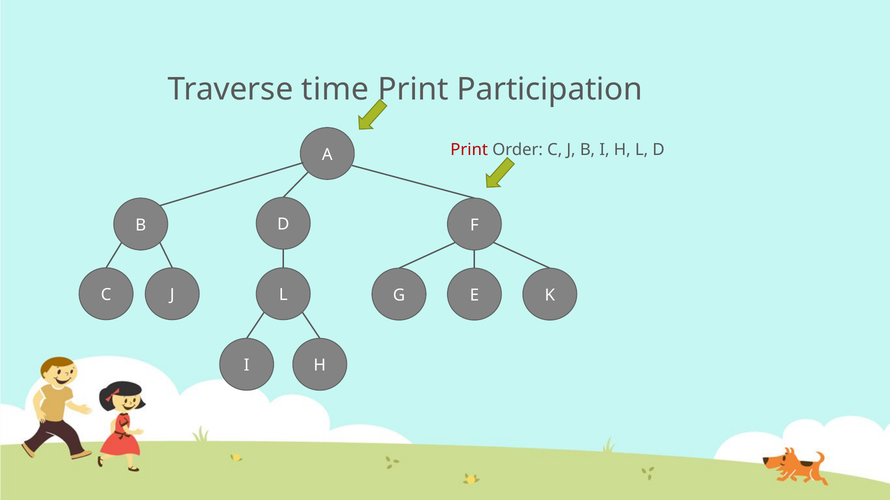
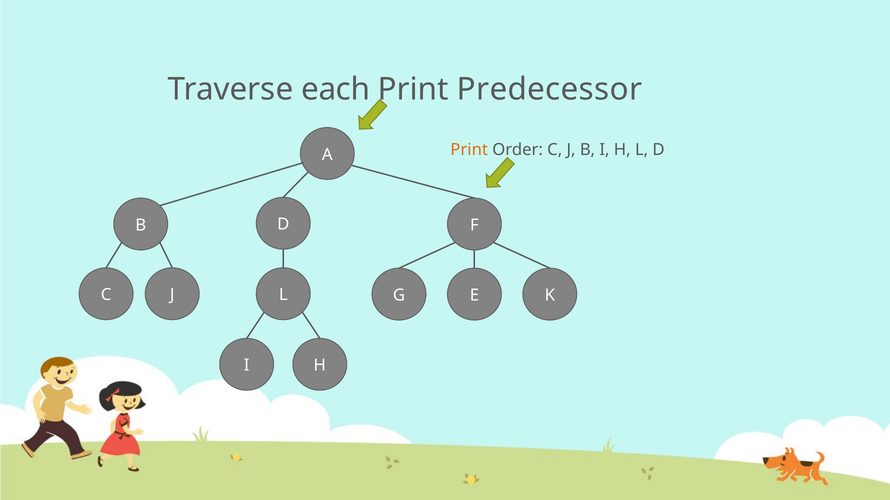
time: time -> each
Participation: Participation -> Predecessor
Print at (469, 150) colour: red -> orange
